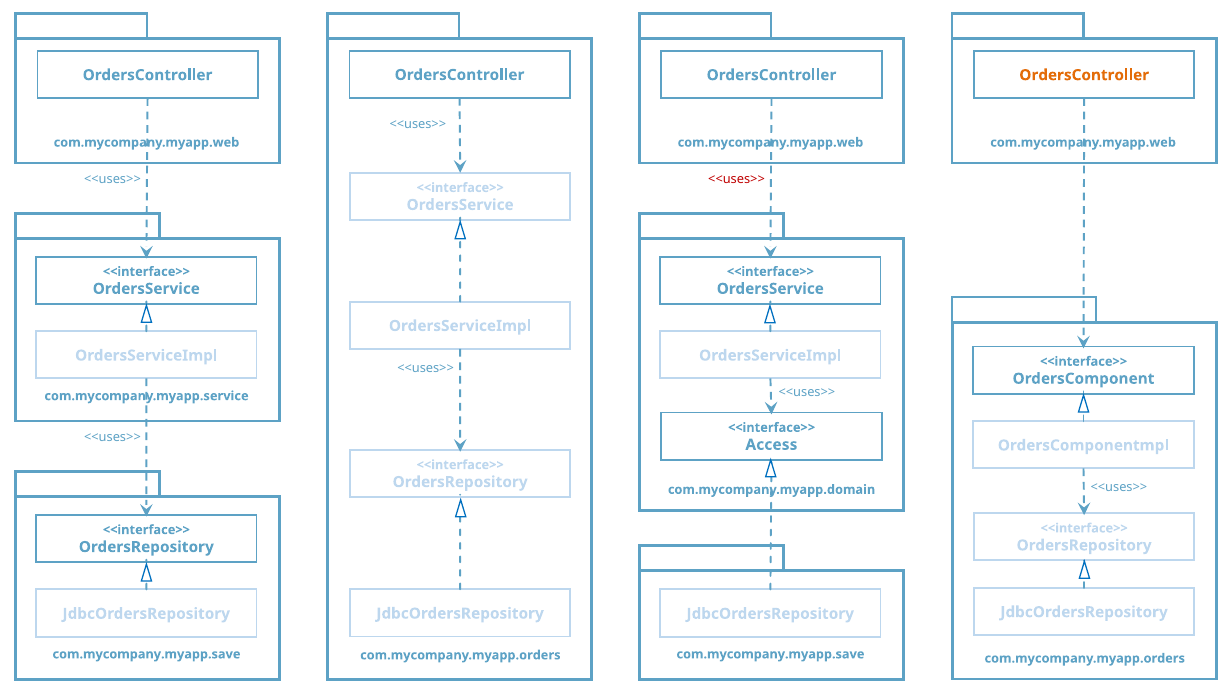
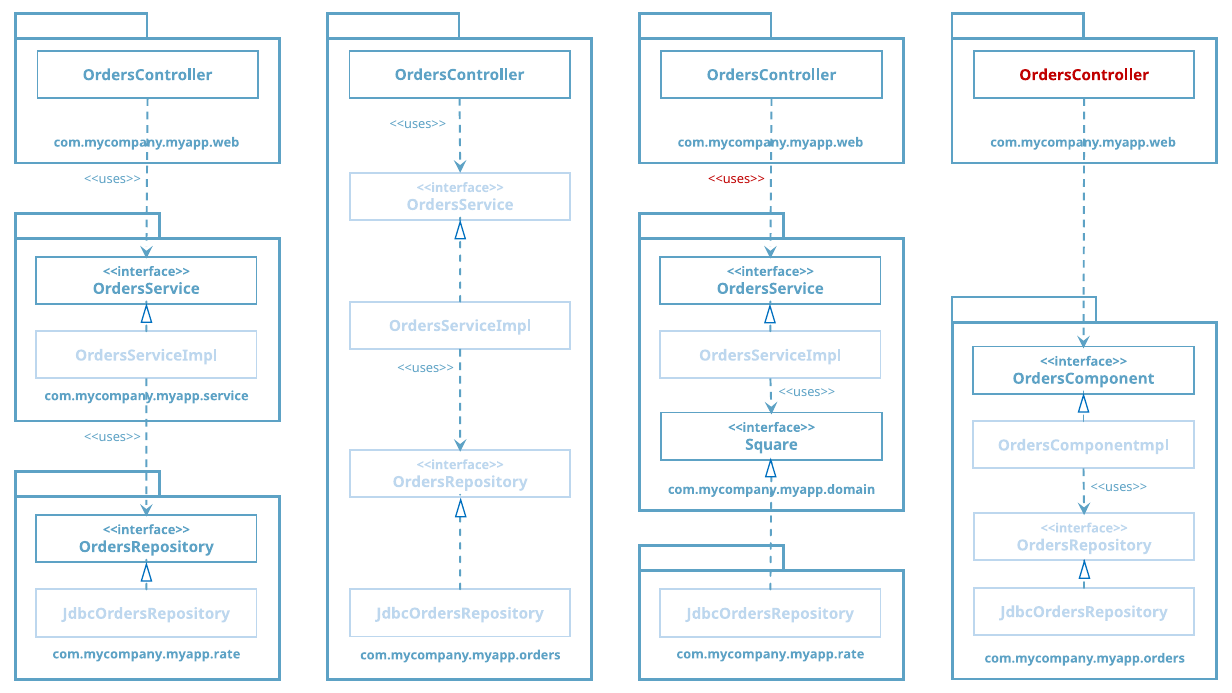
OrdersController at (1084, 75) colour: orange -> red
Access: Access -> Square
com.mycompany.myapp.save at (146, 654): com.mycompany.myapp.save -> com.mycompany.myapp.rate
com.mycompany.myapp.save at (770, 654): com.mycompany.myapp.save -> com.mycompany.myapp.rate
